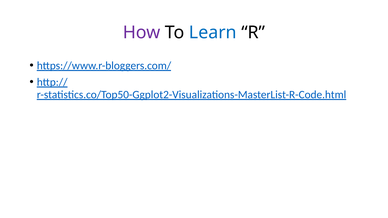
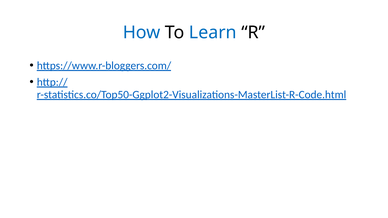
How colour: purple -> blue
